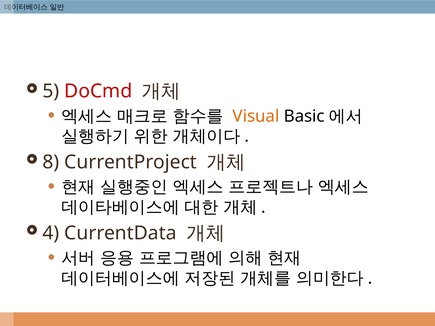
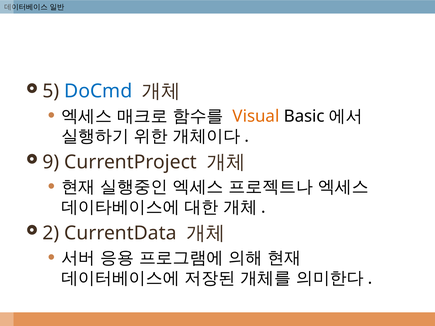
DoCmd colour: red -> blue
8: 8 -> 9
4: 4 -> 2
